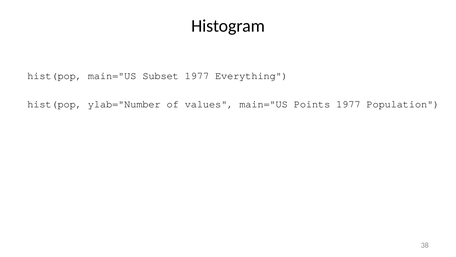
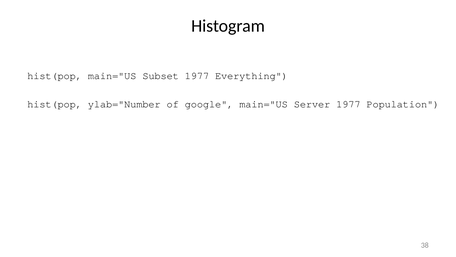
values: values -> google
Points: Points -> Server
